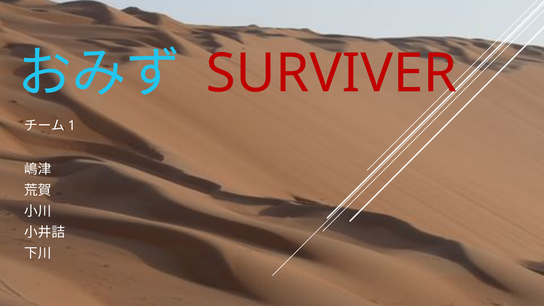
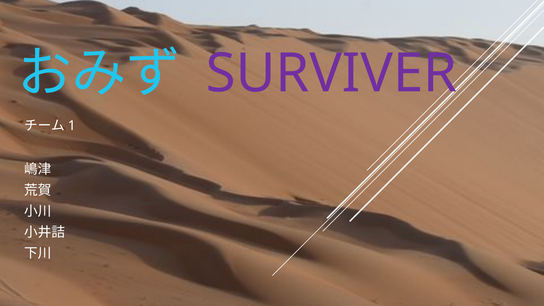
SURVIVER colour: red -> purple
